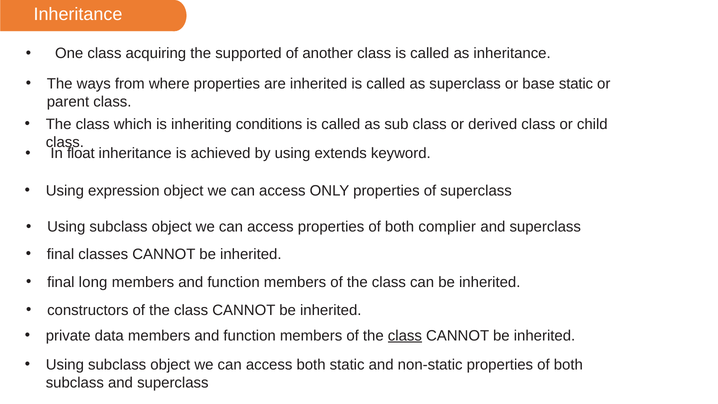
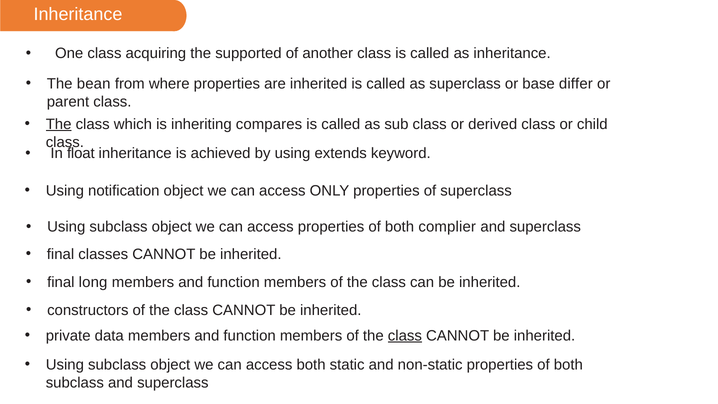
ways: ways -> bean
base static: static -> differ
The at (59, 124) underline: none -> present
conditions: conditions -> compares
expression: expression -> notification
